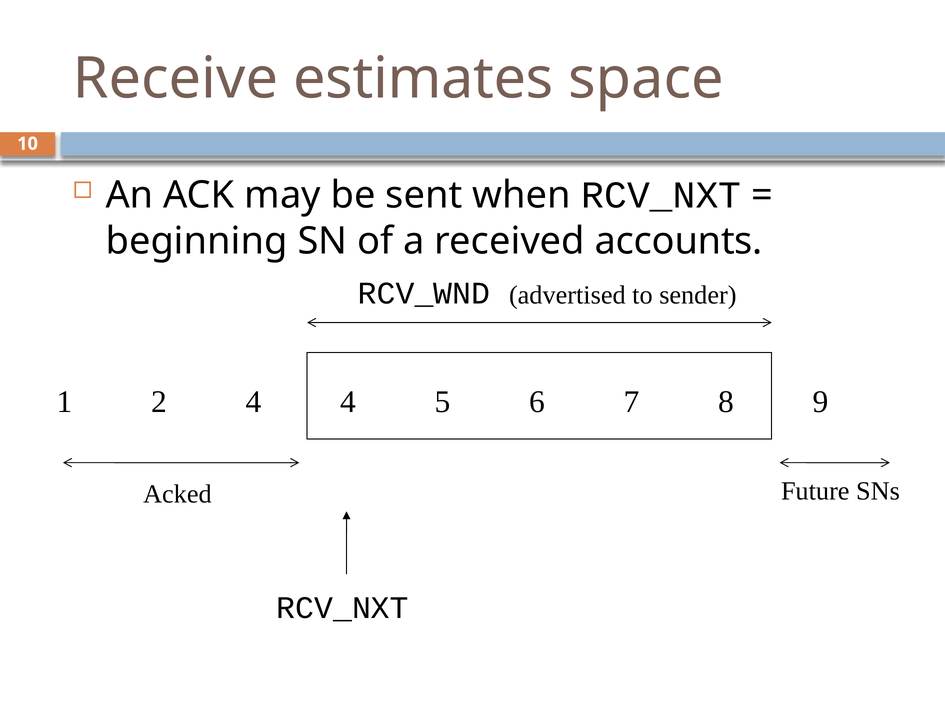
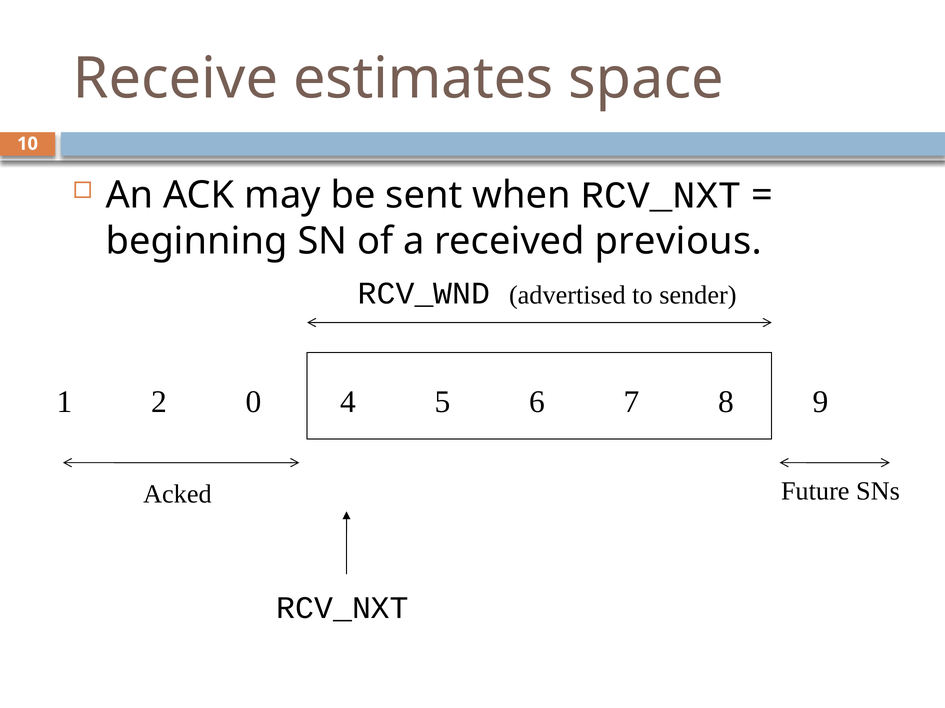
accounts: accounts -> previous
2 4: 4 -> 0
